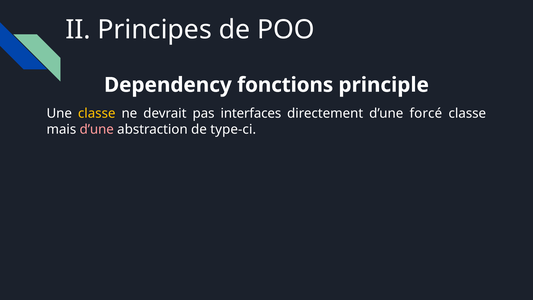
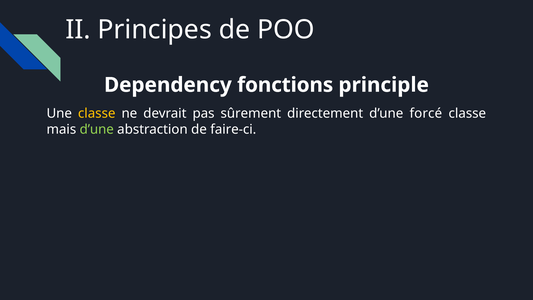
interfaces: interfaces -> sûrement
d’une at (97, 129) colour: pink -> light green
type-ci: type-ci -> faire-ci
